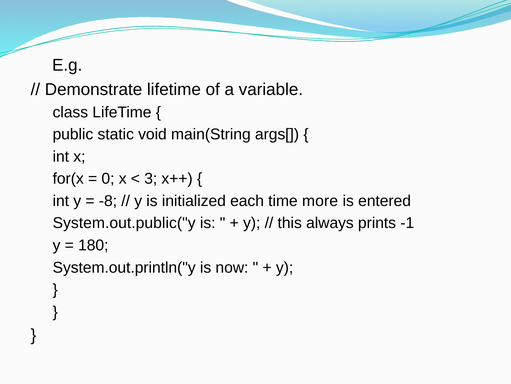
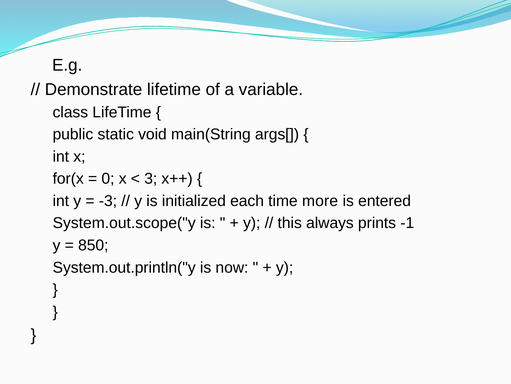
-8: -8 -> -3
System.out.public("y: System.out.public("y -> System.out.scope("y
180: 180 -> 850
